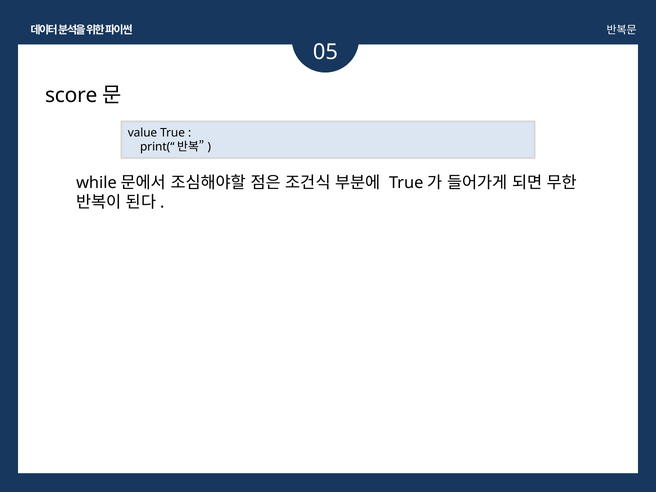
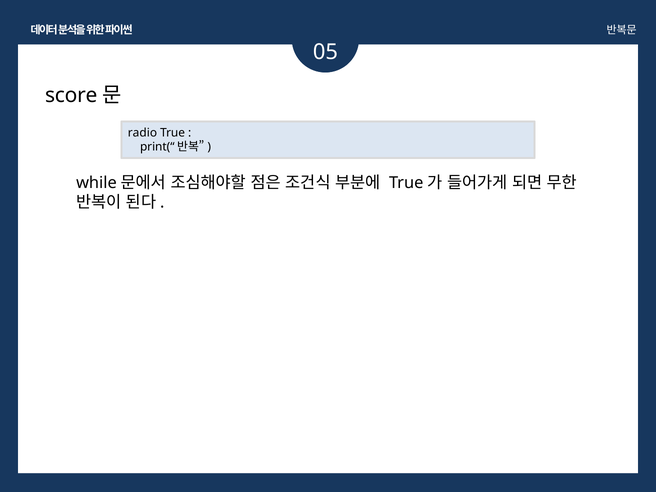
value: value -> radio
